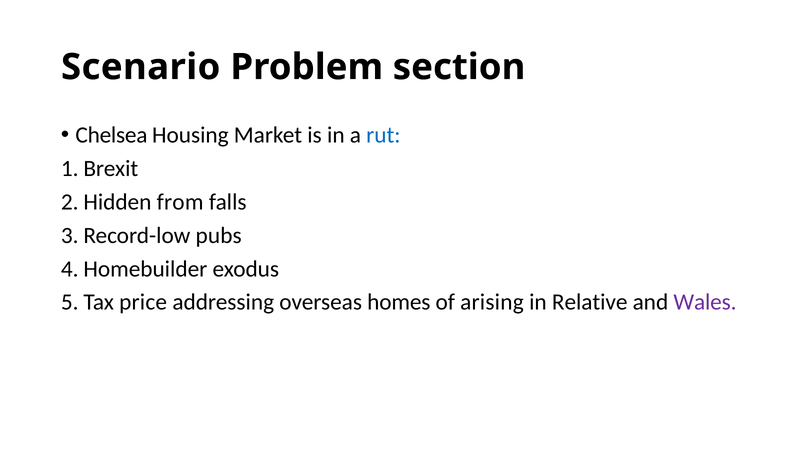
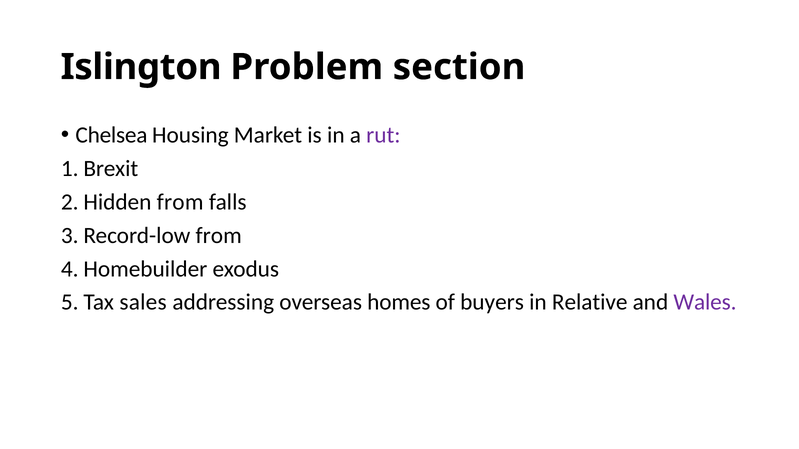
Scenario: Scenario -> Islington
rut colour: blue -> purple
pubs at (219, 236): pubs -> from
price: price -> sales
arising: arising -> buyers
